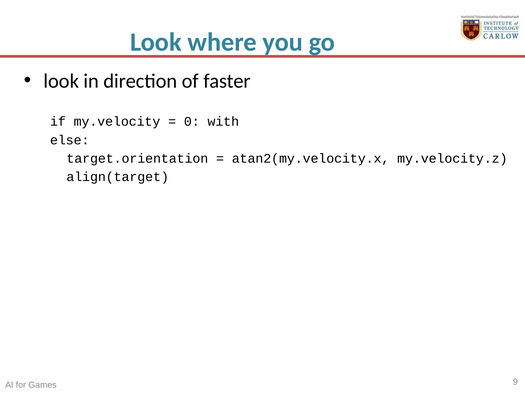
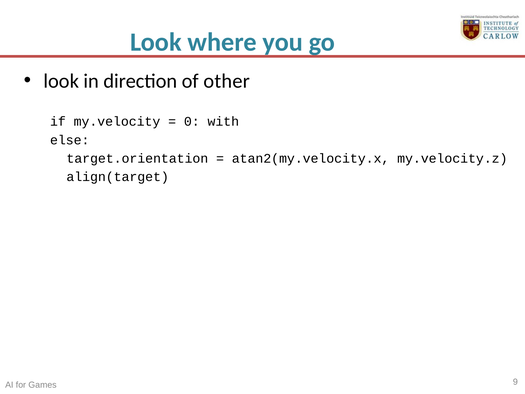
faster: faster -> other
